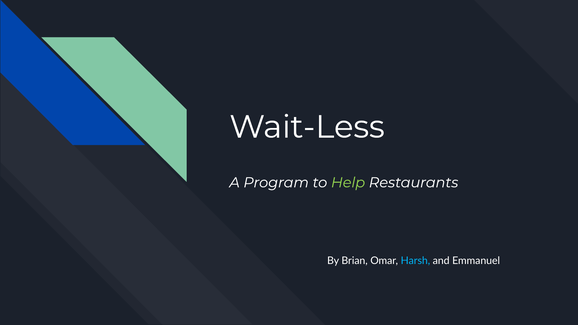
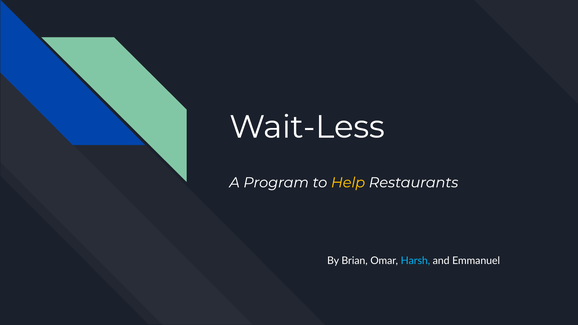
Help colour: light green -> yellow
